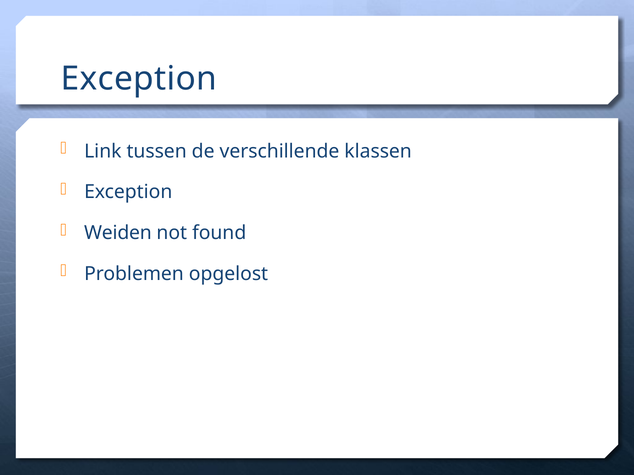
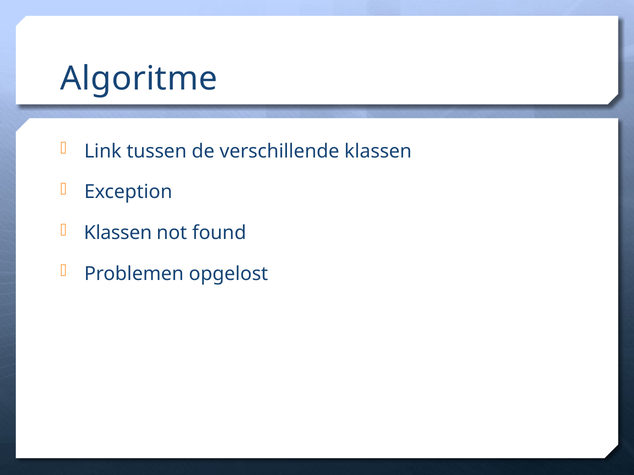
Exception at (139, 79): Exception -> Algoritme
Weiden at (118, 233): Weiden -> Klassen
